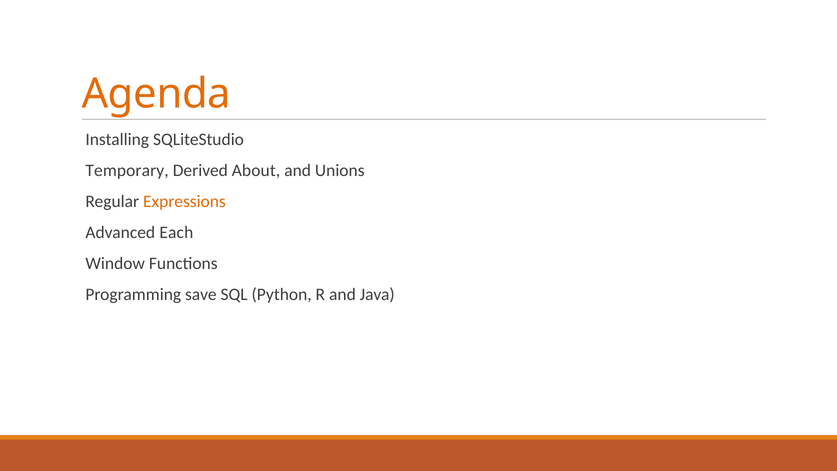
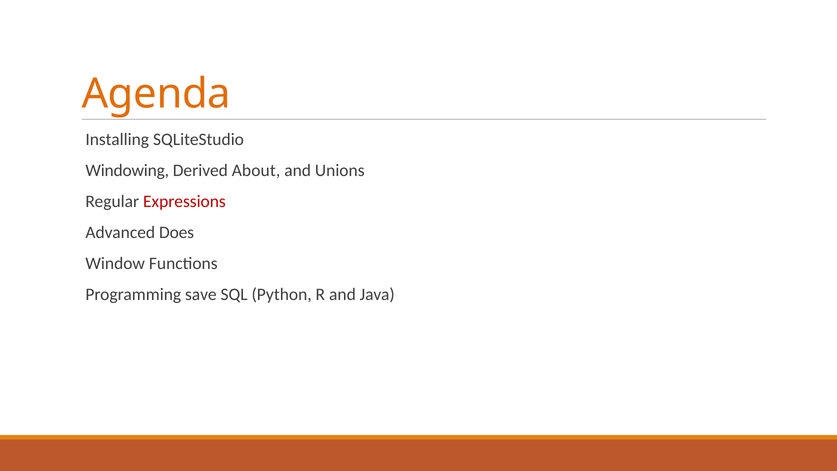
Temporary: Temporary -> Windowing
Expressions colour: orange -> red
Each: Each -> Does
